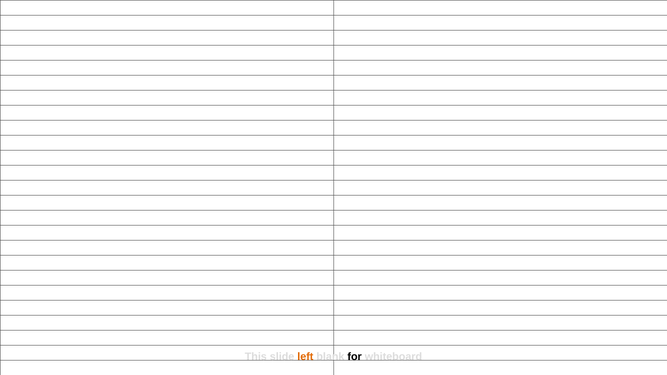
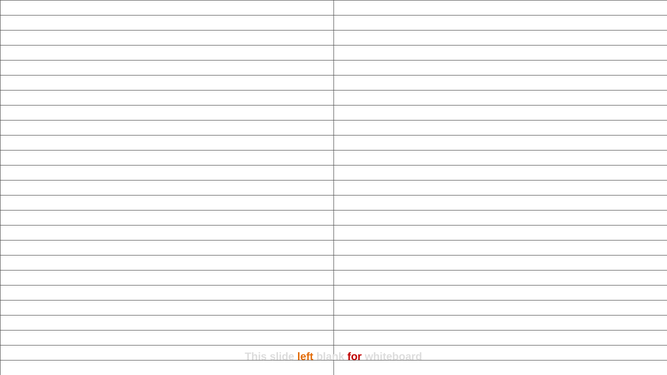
for colour: black -> red
